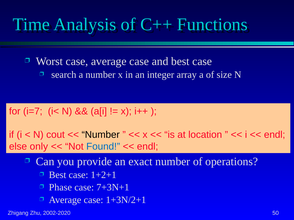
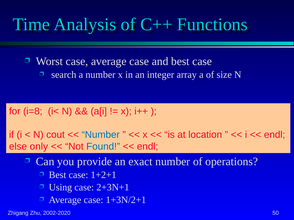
i=7: i=7 -> i=8
Number at (101, 135) colour: black -> blue
Phase: Phase -> Using
7+3N+1: 7+3N+1 -> 2+3N+1
